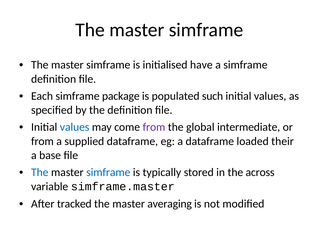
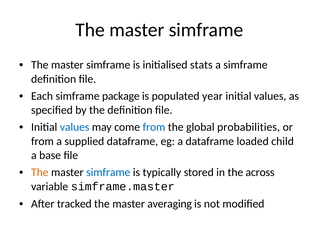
have: have -> stats
such: such -> year
from at (154, 127) colour: purple -> blue
intermediate: intermediate -> probabilities
their: their -> child
The at (40, 172) colour: blue -> orange
